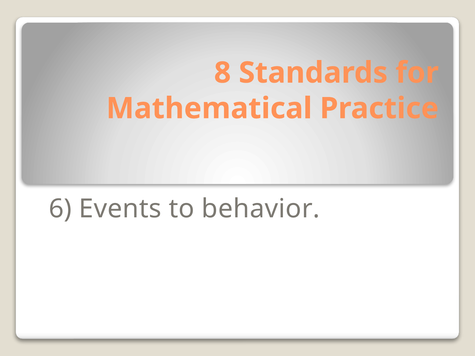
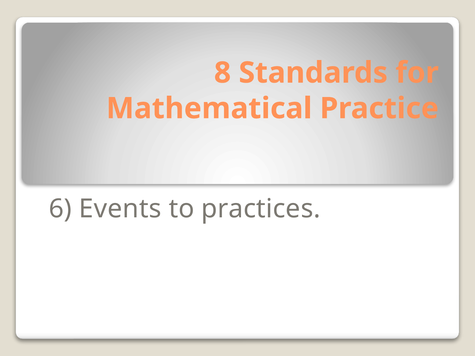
behavior: behavior -> practices
